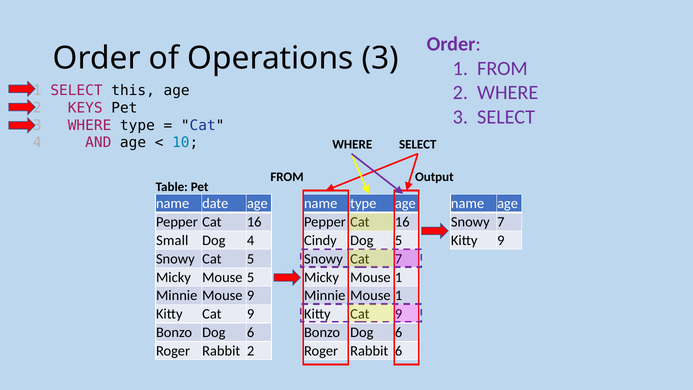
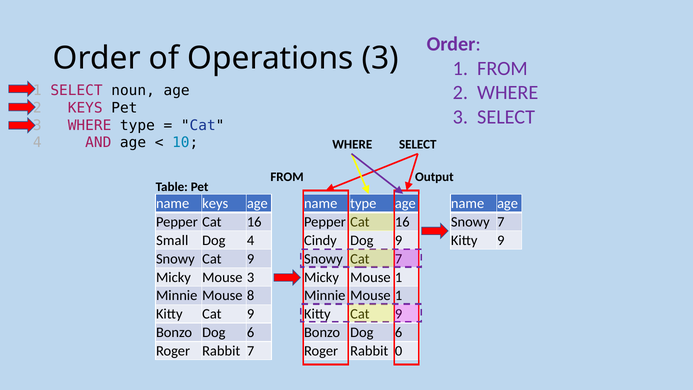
this: this -> noun
name date: date -> keys
Dog 5: 5 -> 9
Snowy Cat 5: 5 -> 9
Mouse 5: 5 -> 3
Mouse 9: 9 -> 8
Rabbit 2: 2 -> 7
Rabbit 6: 6 -> 0
